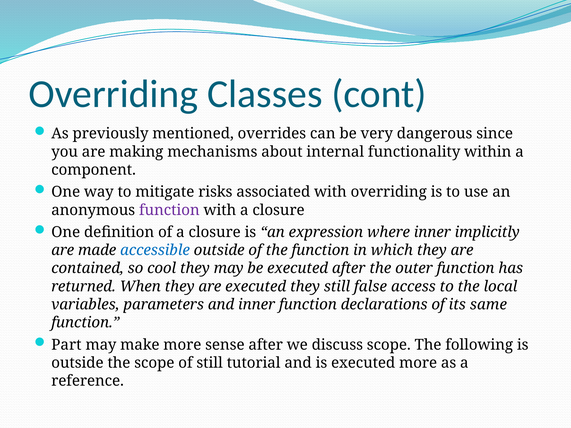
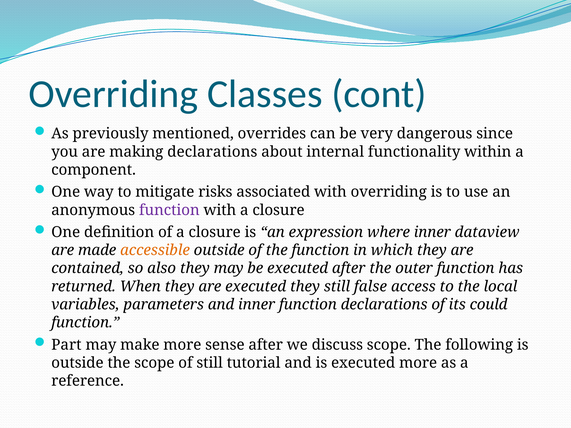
making mechanisms: mechanisms -> declarations
implicitly: implicitly -> dataview
accessible colour: blue -> orange
cool: cool -> also
same: same -> could
